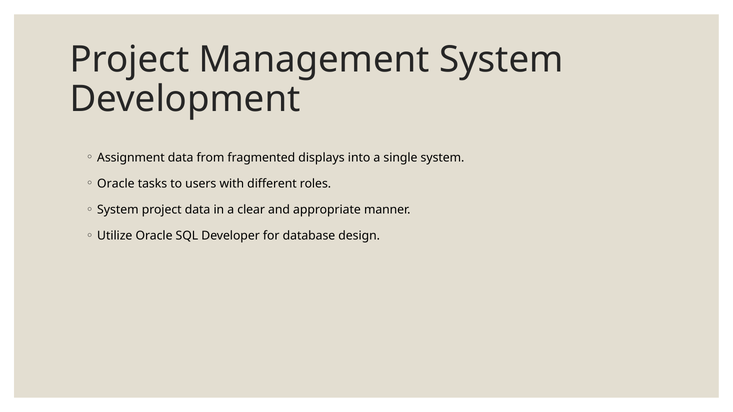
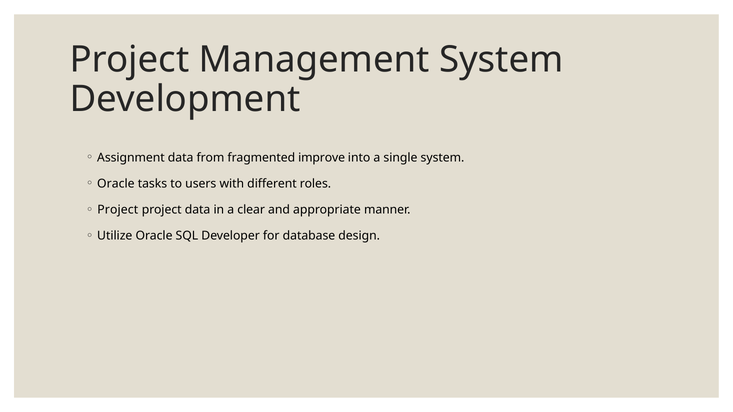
displays: displays -> improve
System at (118, 210): System -> Project
